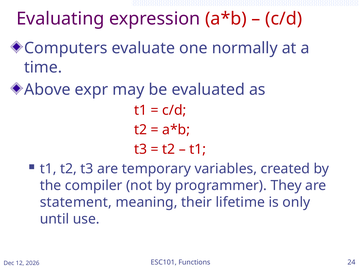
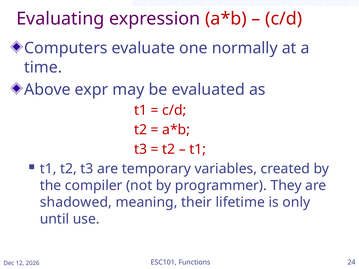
statement: statement -> shadowed
